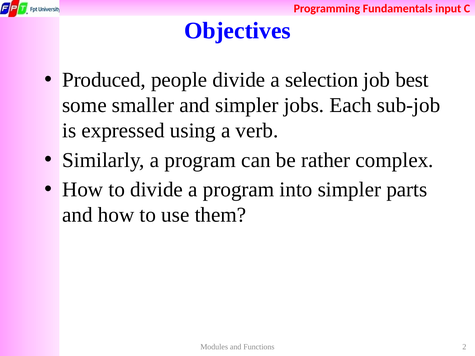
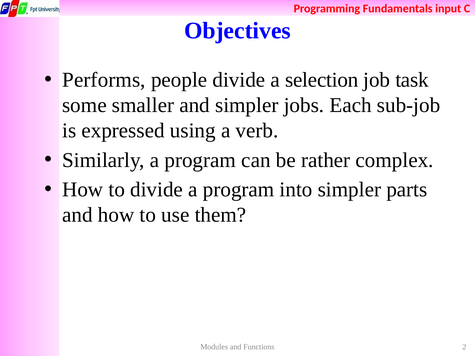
Produced: Produced -> Performs
best: best -> task
